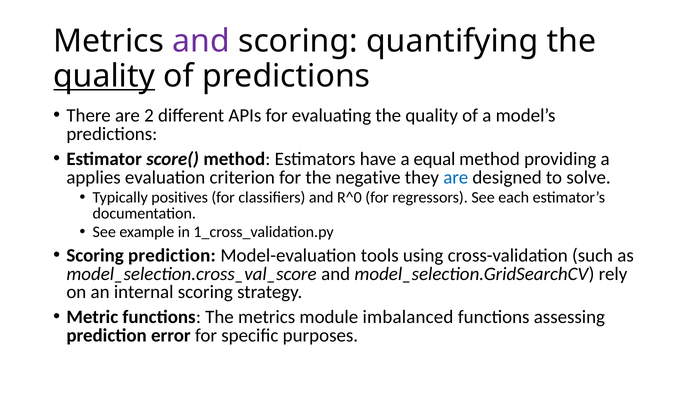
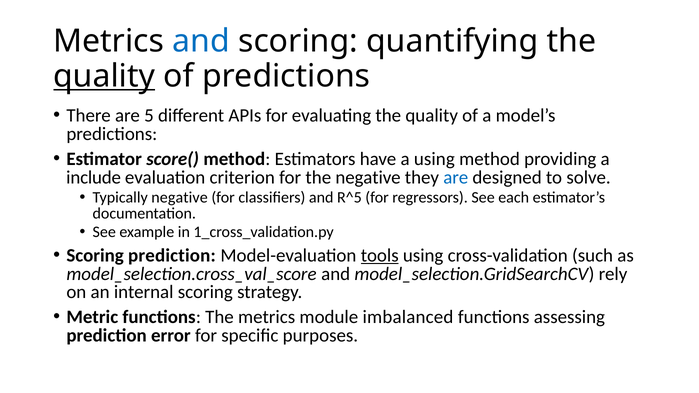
and at (201, 41) colour: purple -> blue
2: 2 -> 5
a equal: equal -> using
applies: applies -> include
Typically positives: positives -> negative
R^0: R^0 -> R^5
tools underline: none -> present
